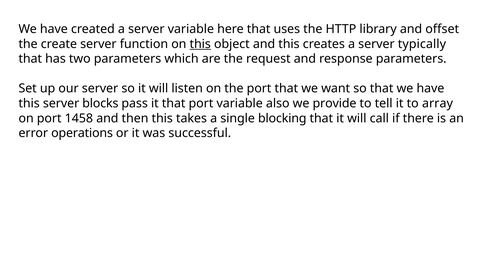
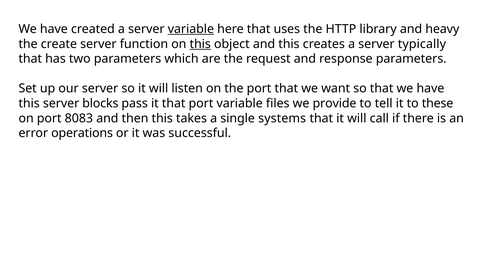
variable at (191, 29) underline: none -> present
offset: offset -> heavy
also: also -> files
array: array -> these
1458: 1458 -> 8083
blocking: blocking -> systems
